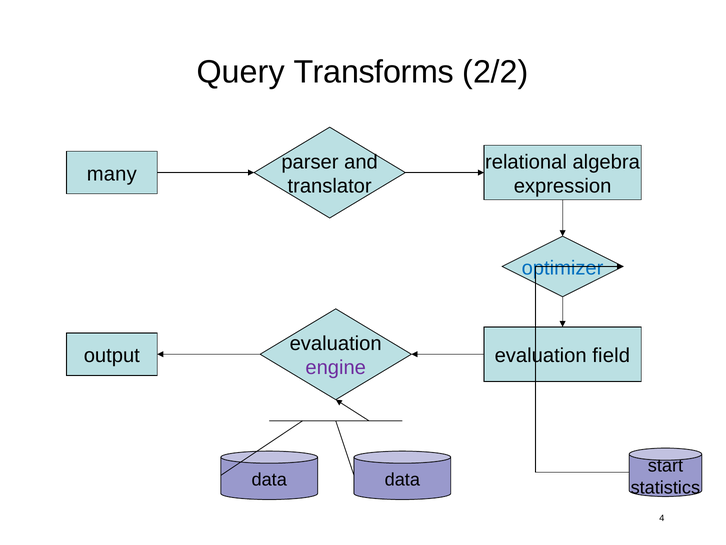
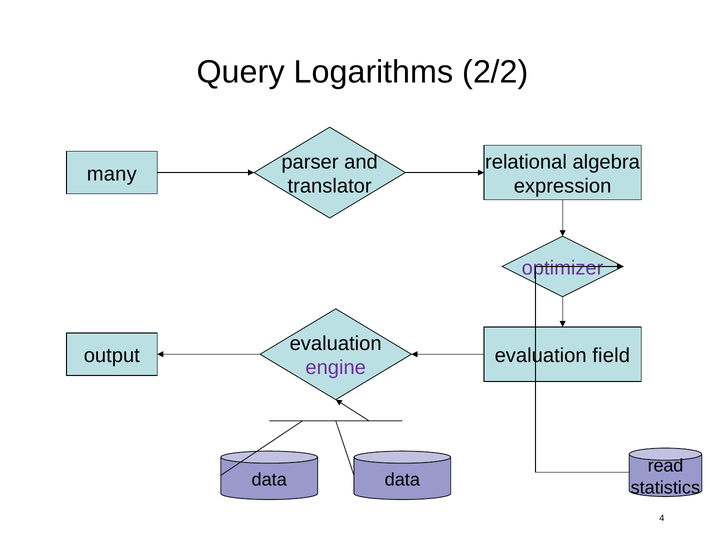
Transforms: Transforms -> Logarithms
optimizer colour: blue -> purple
start: start -> read
